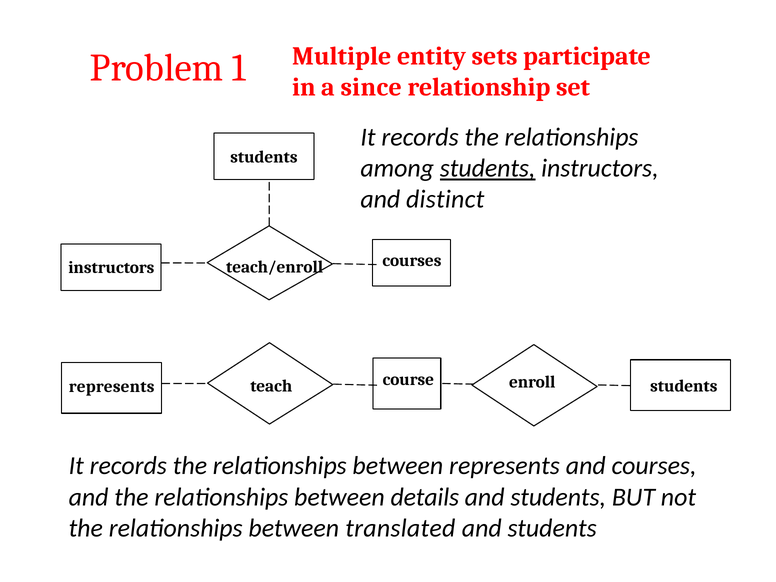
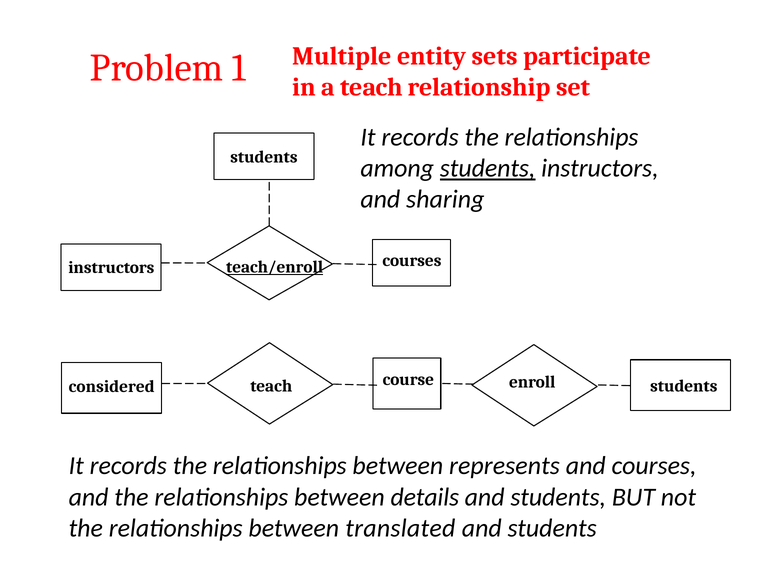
a since: since -> teach
distinct: distinct -> sharing
teach/enroll underline: none -> present
represents at (112, 387): represents -> considered
